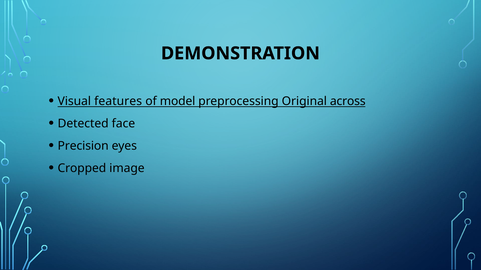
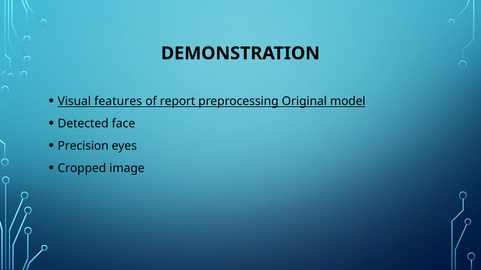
model: model -> report
across: across -> model
